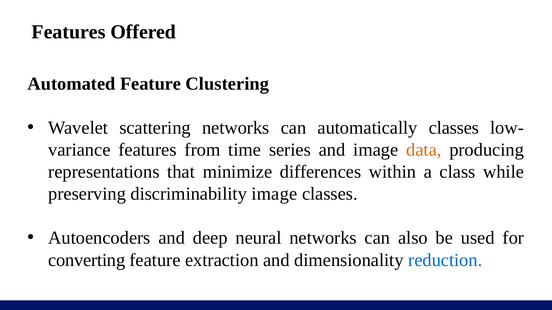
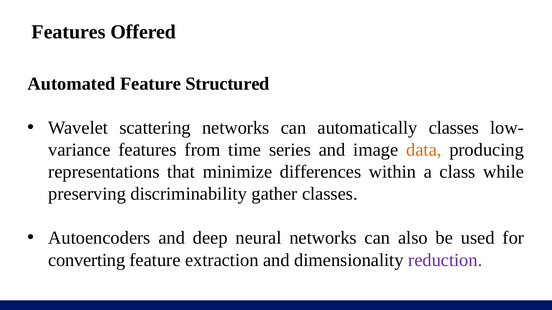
Clustering: Clustering -> Structured
discriminability image: image -> gather
reduction colour: blue -> purple
